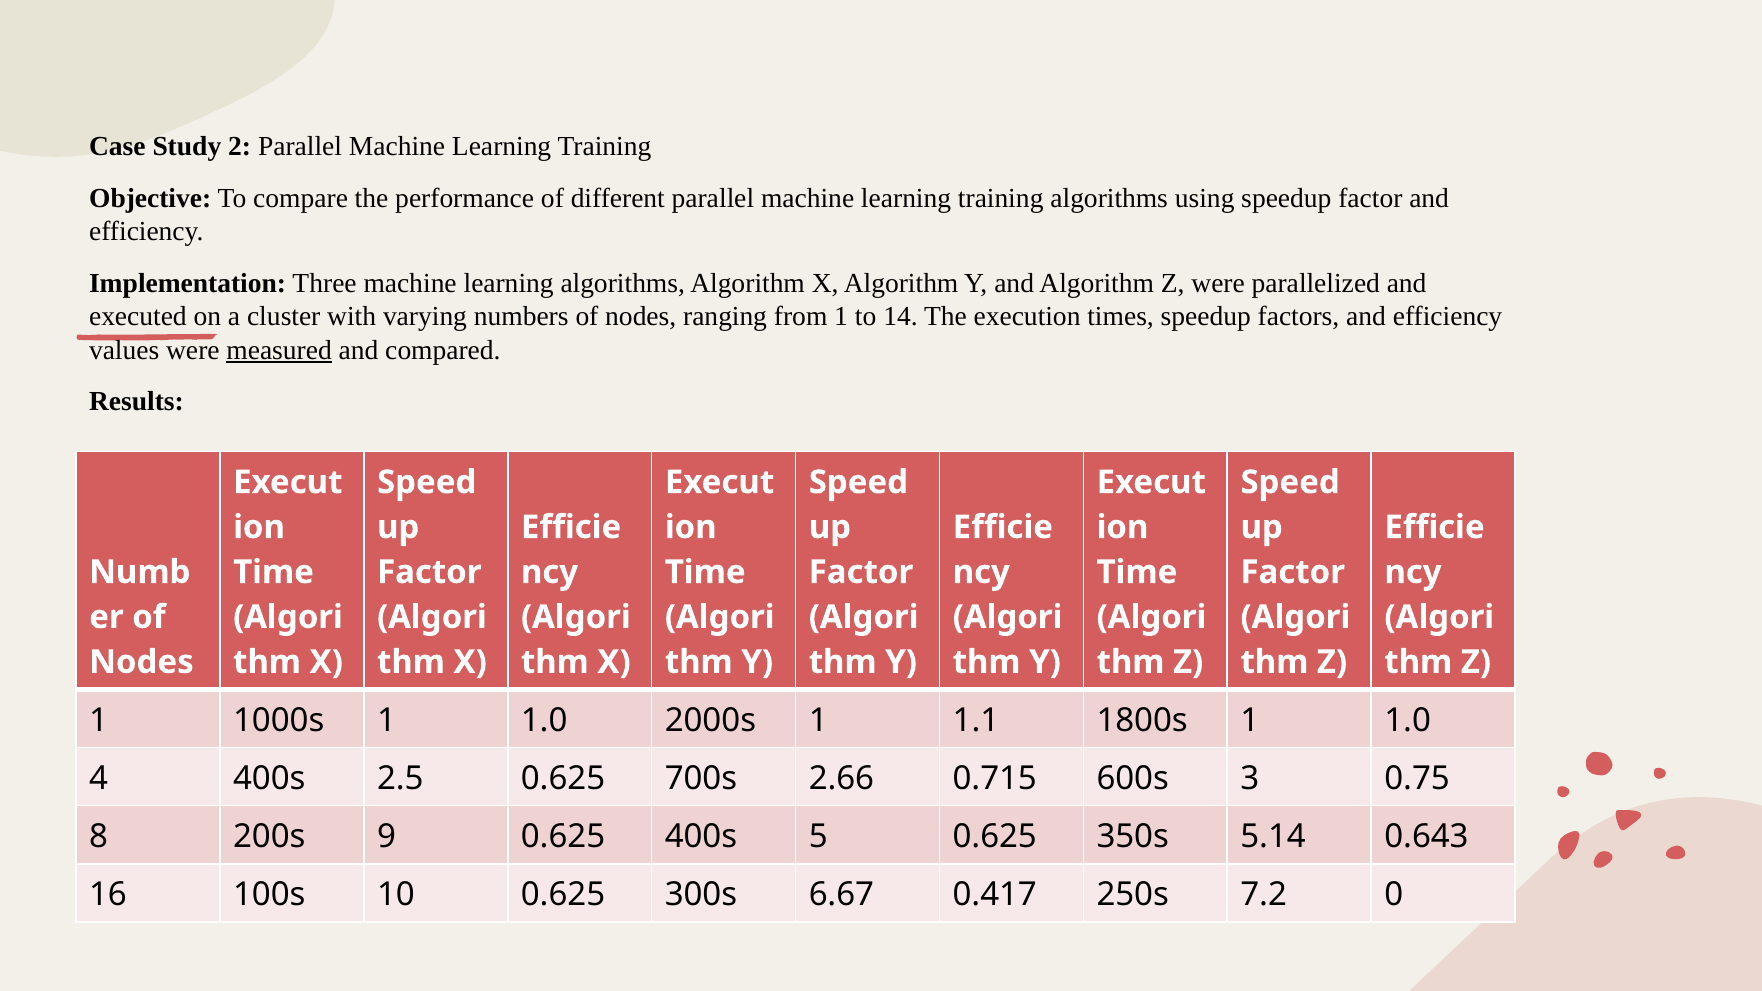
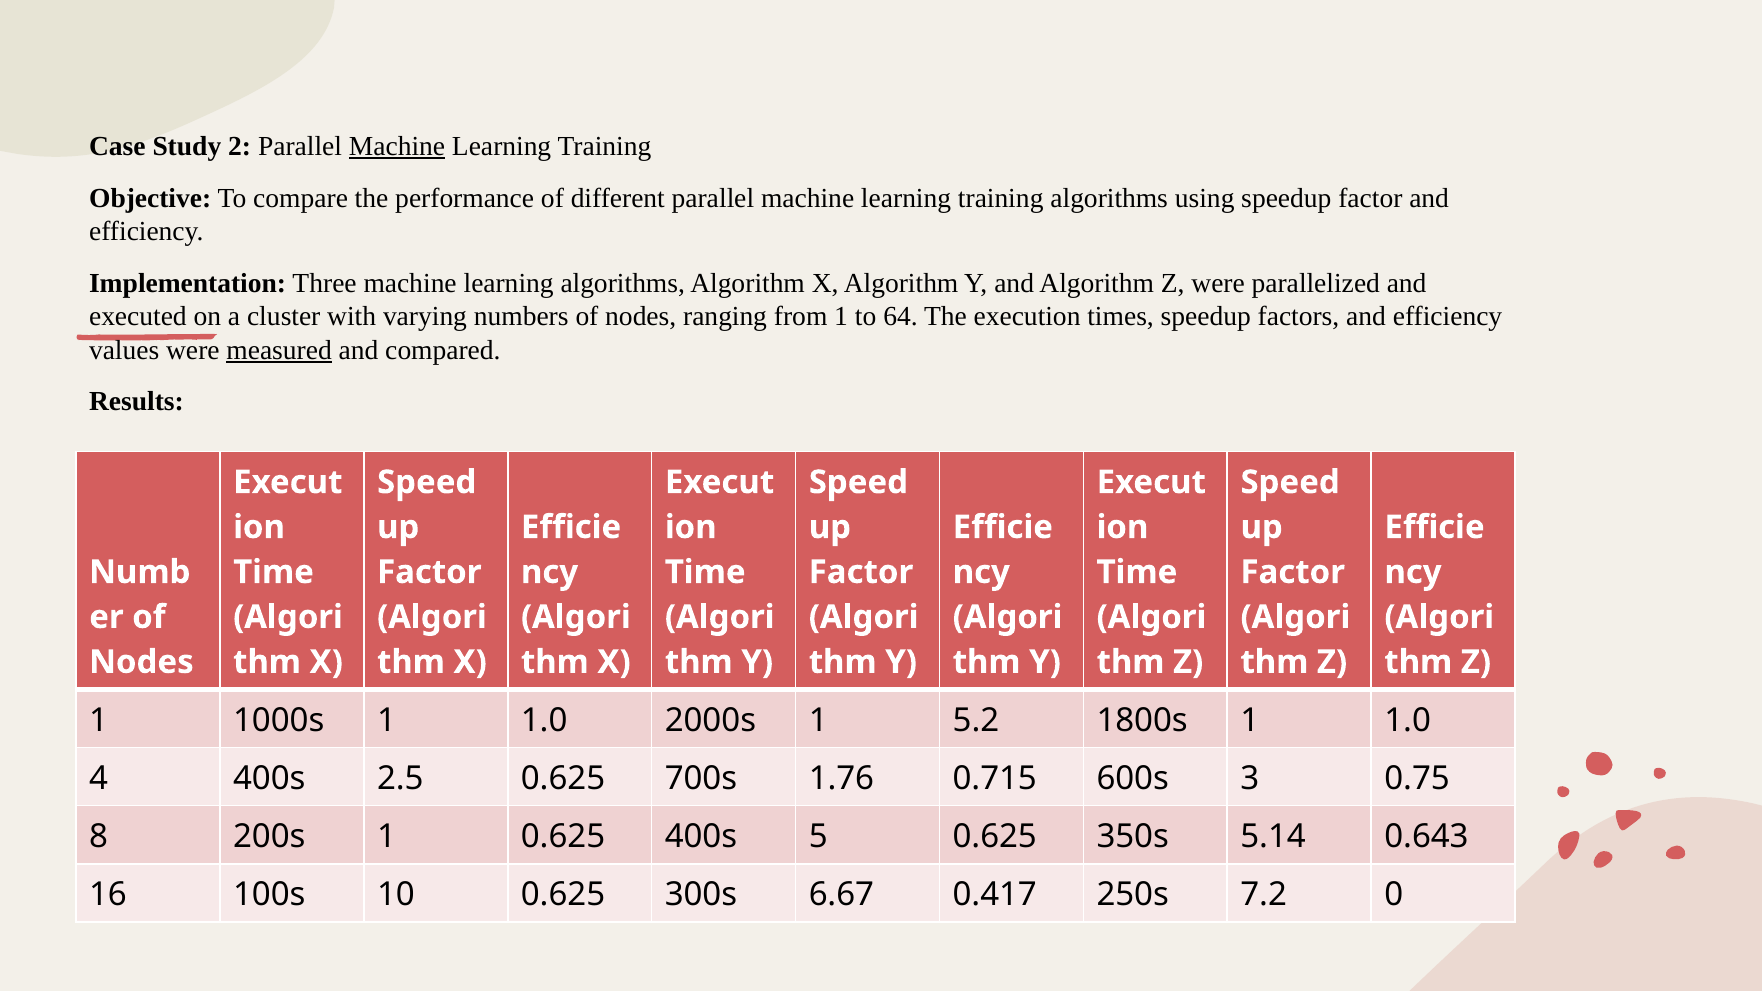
Machine at (397, 146) underline: none -> present
14: 14 -> 64
1.1: 1.1 -> 5.2
2.66: 2.66 -> 1.76
200s 9: 9 -> 1
